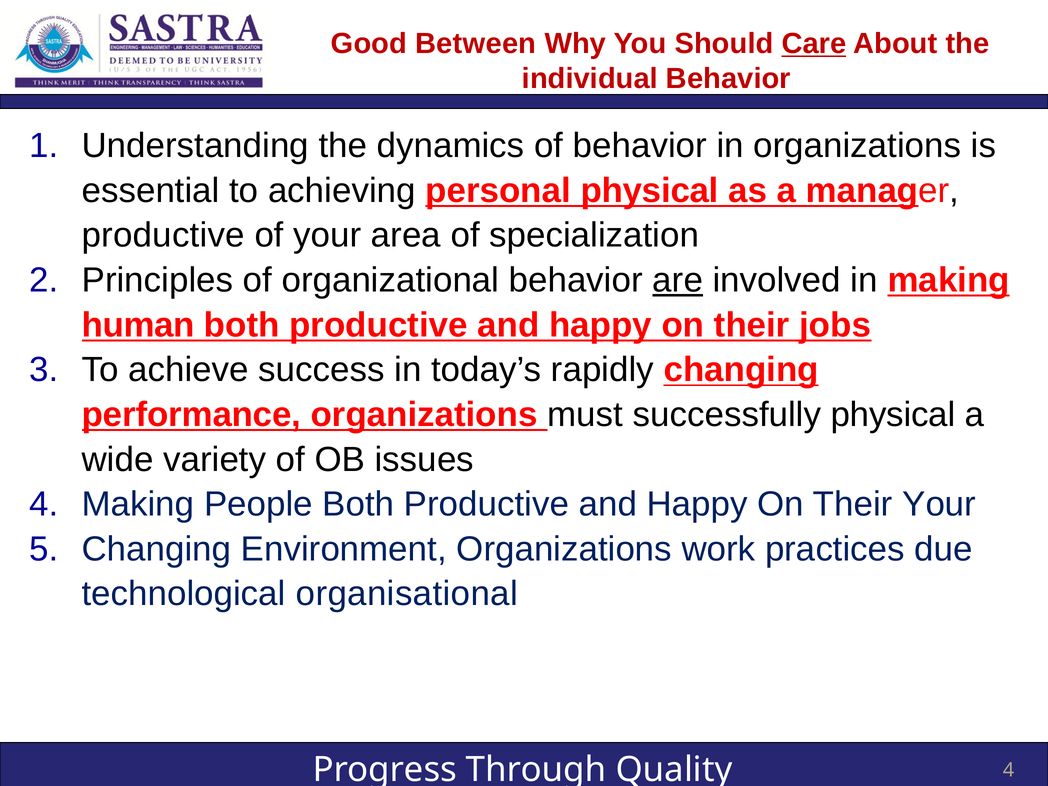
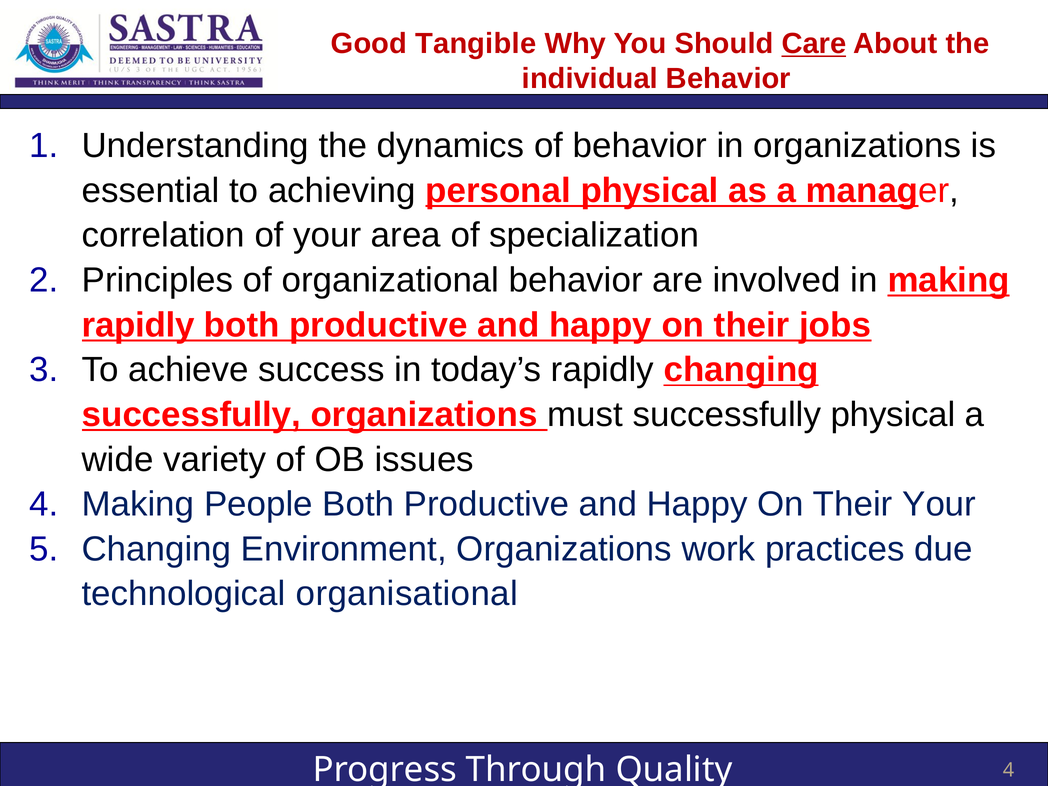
Between: Between -> Tangible
productive at (163, 235): productive -> correlation
are underline: present -> none
human at (138, 325): human -> rapidly
performance at (191, 415): performance -> successfully
